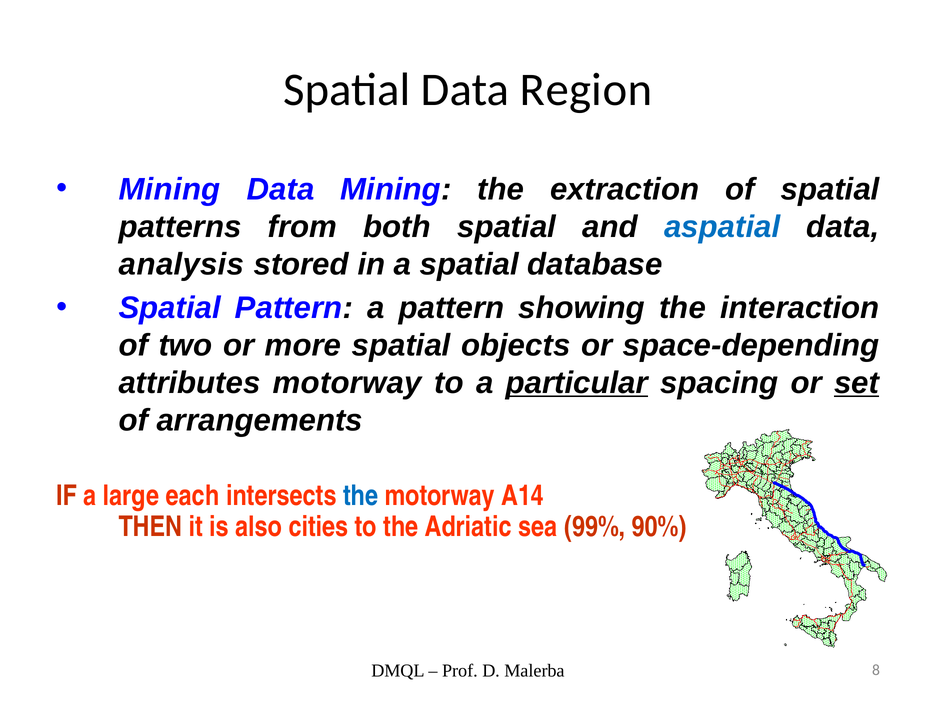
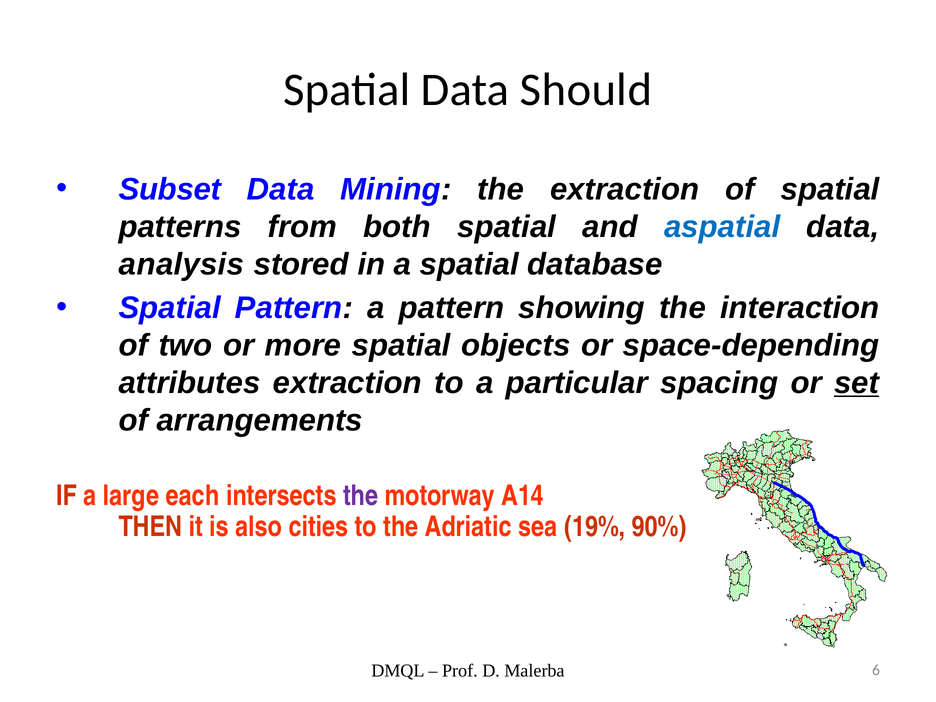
Region: Region -> Should
Mining at (169, 189): Mining -> Subset
attributes motorway: motorway -> extraction
particular underline: present -> none
the at (361, 496) colour: blue -> purple
99%: 99% -> 19%
8: 8 -> 6
